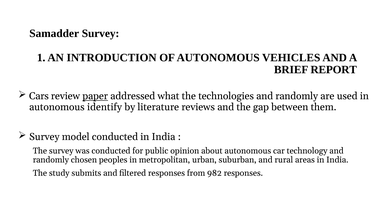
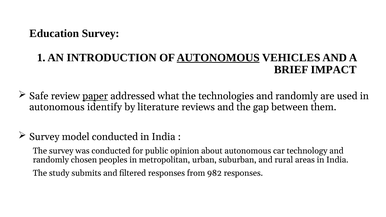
Samadder: Samadder -> Education
AUTONOMOUS at (218, 58) underline: none -> present
REPORT: REPORT -> IMPACT
Cars: Cars -> Safe
